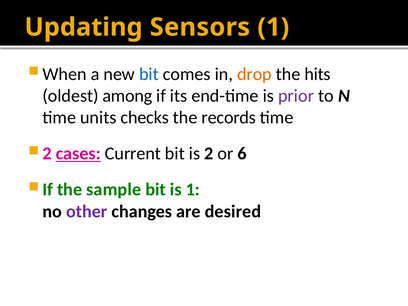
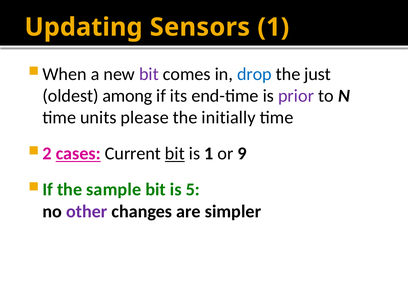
bit at (149, 74) colour: blue -> purple
drop colour: orange -> blue
hits: hits -> just
checks: checks -> please
records: records -> initially
bit at (175, 154) underline: none -> present
is 2: 2 -> 1
6: 6 -> 9
is 1: 1 -> 5
desired: desired -> simpler
